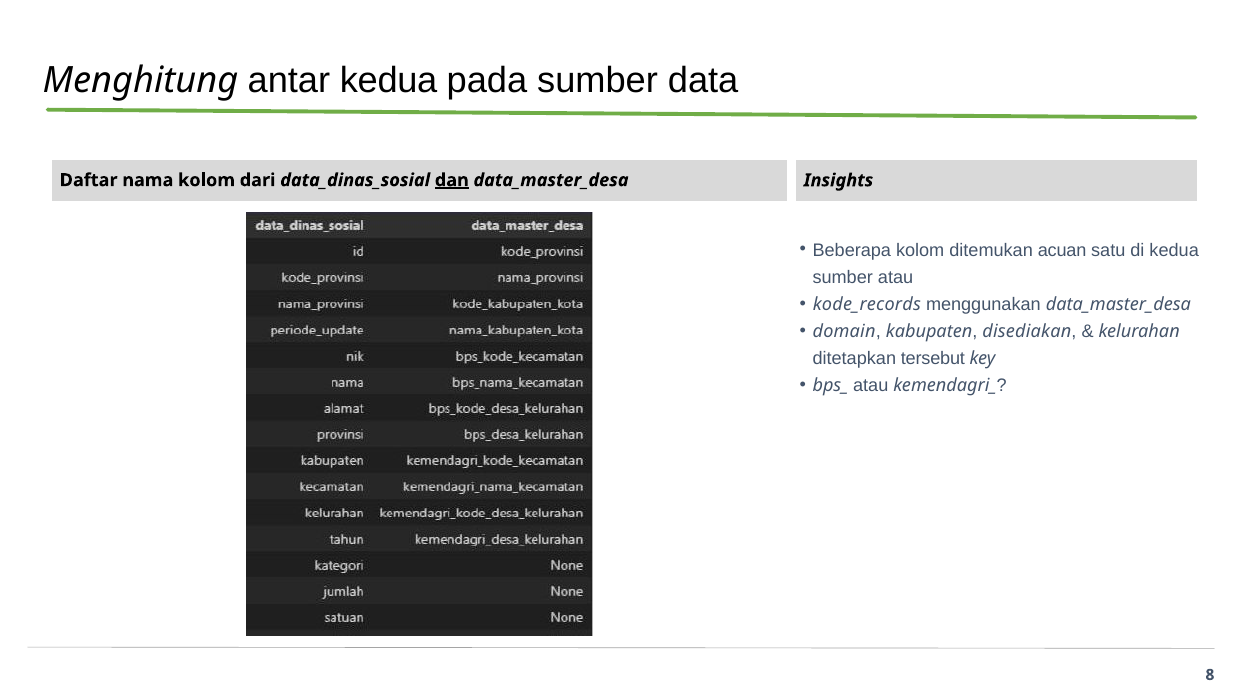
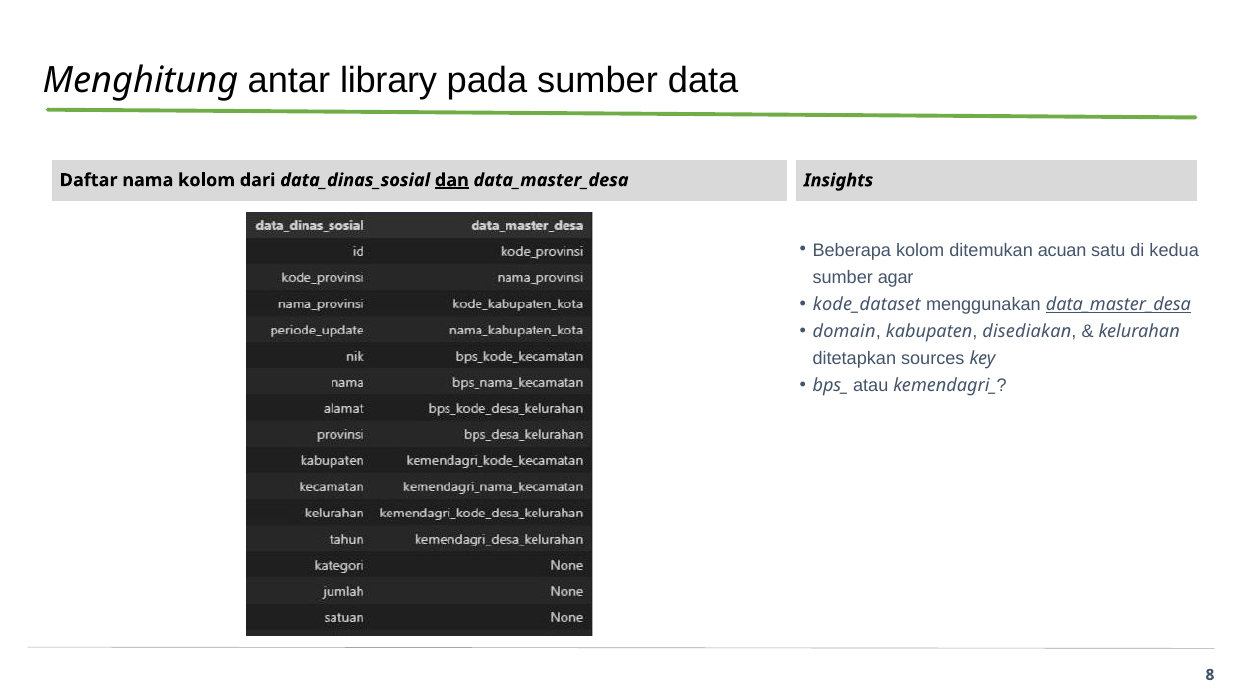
antar kedua: kedua -> library
sumber atau: atau -> agar
kode_records: kode_records -> kode_dataset
data_master_desa at (1118, 304) underline: none -> present
tersebut: tersebut -> sources
